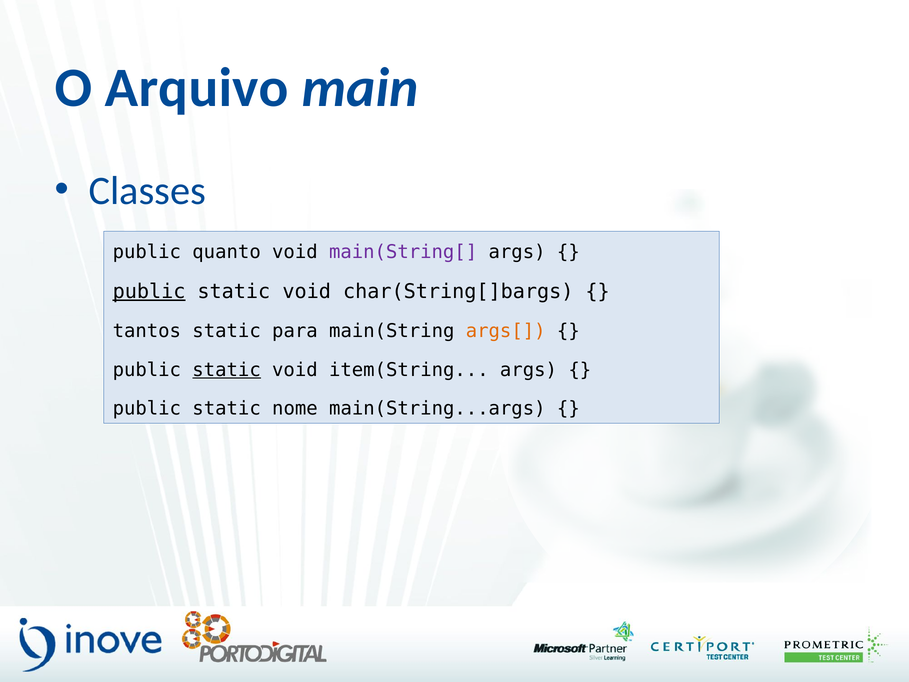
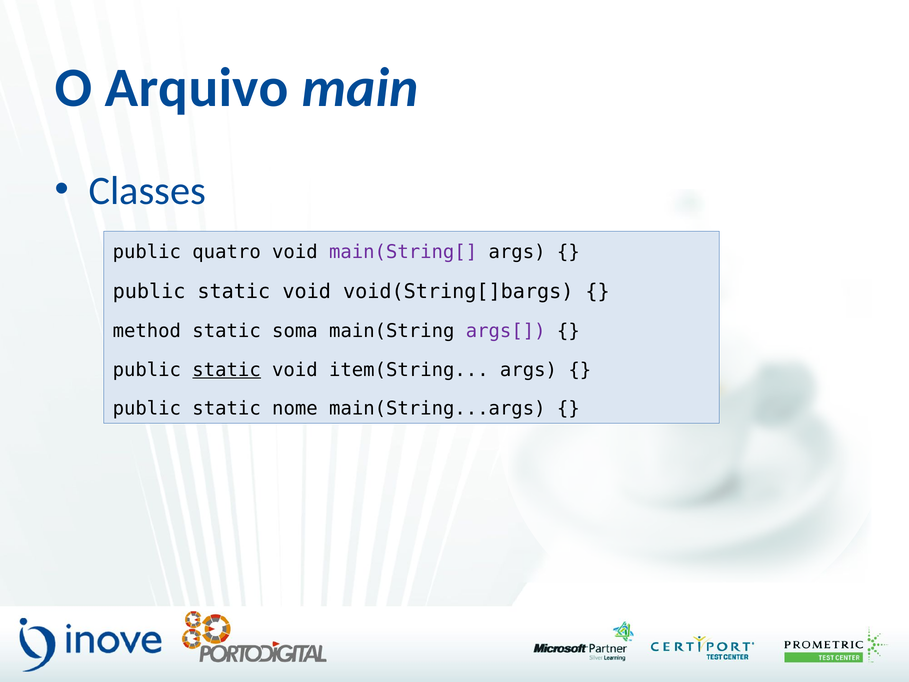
quanto: quanto -> quatro
public at (149, 292) underline: present -> none
char(String[]bargs: char(String[]bargs -> void(String[]bargs
tantos: tantos -> method
para: para -> soma
args[ colour: orange -> purple
